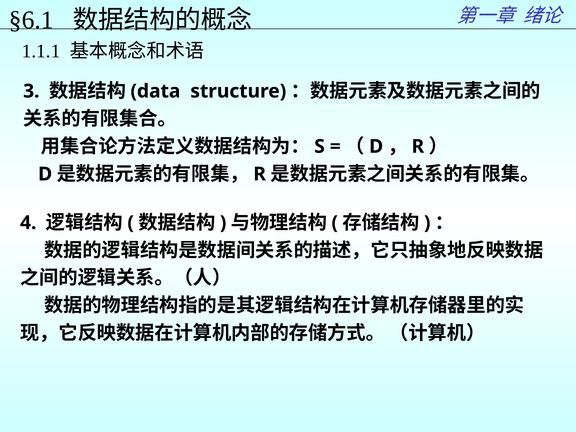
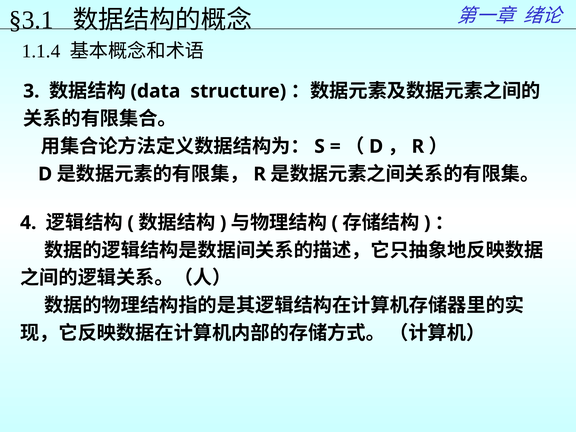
§6.1: §6.1 -> §3.1
1.1.1: 1.1.1 -> 1.1.4
